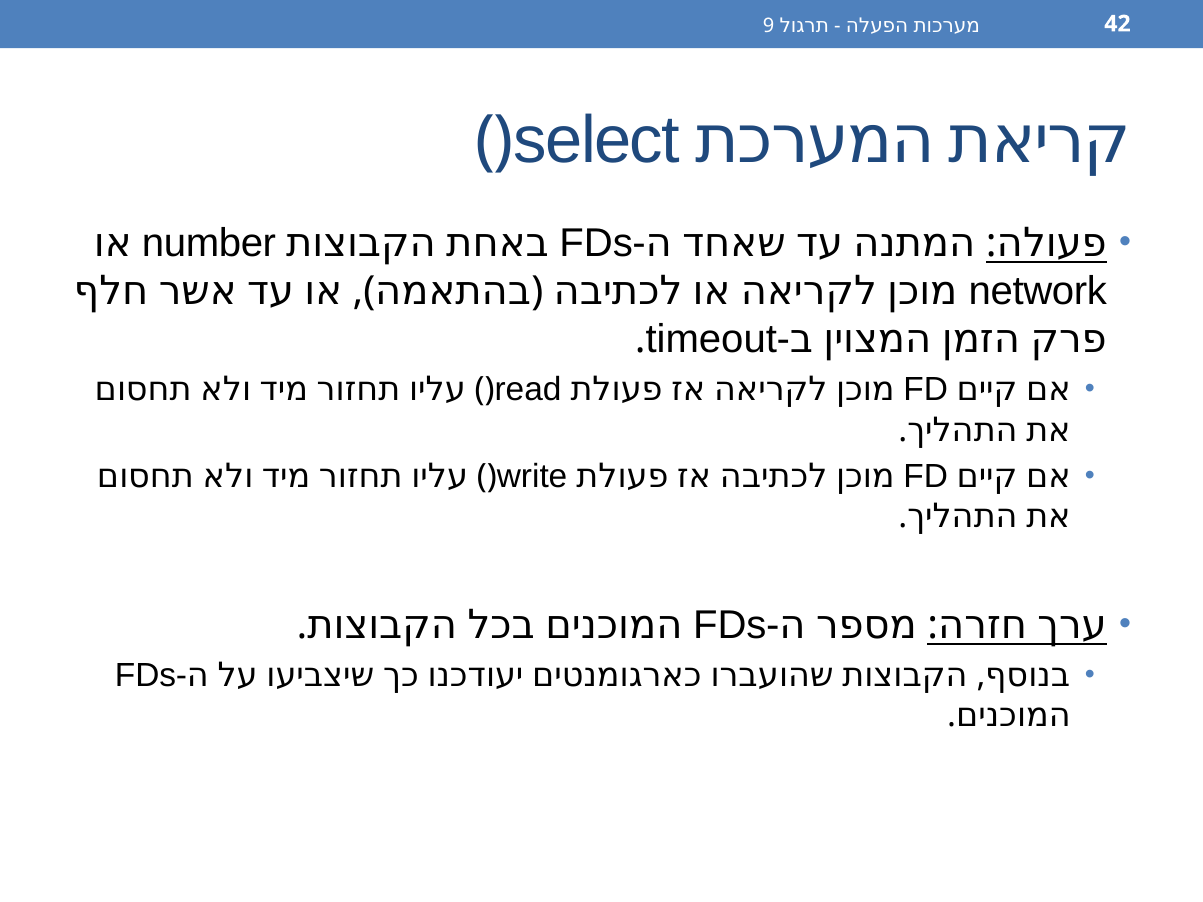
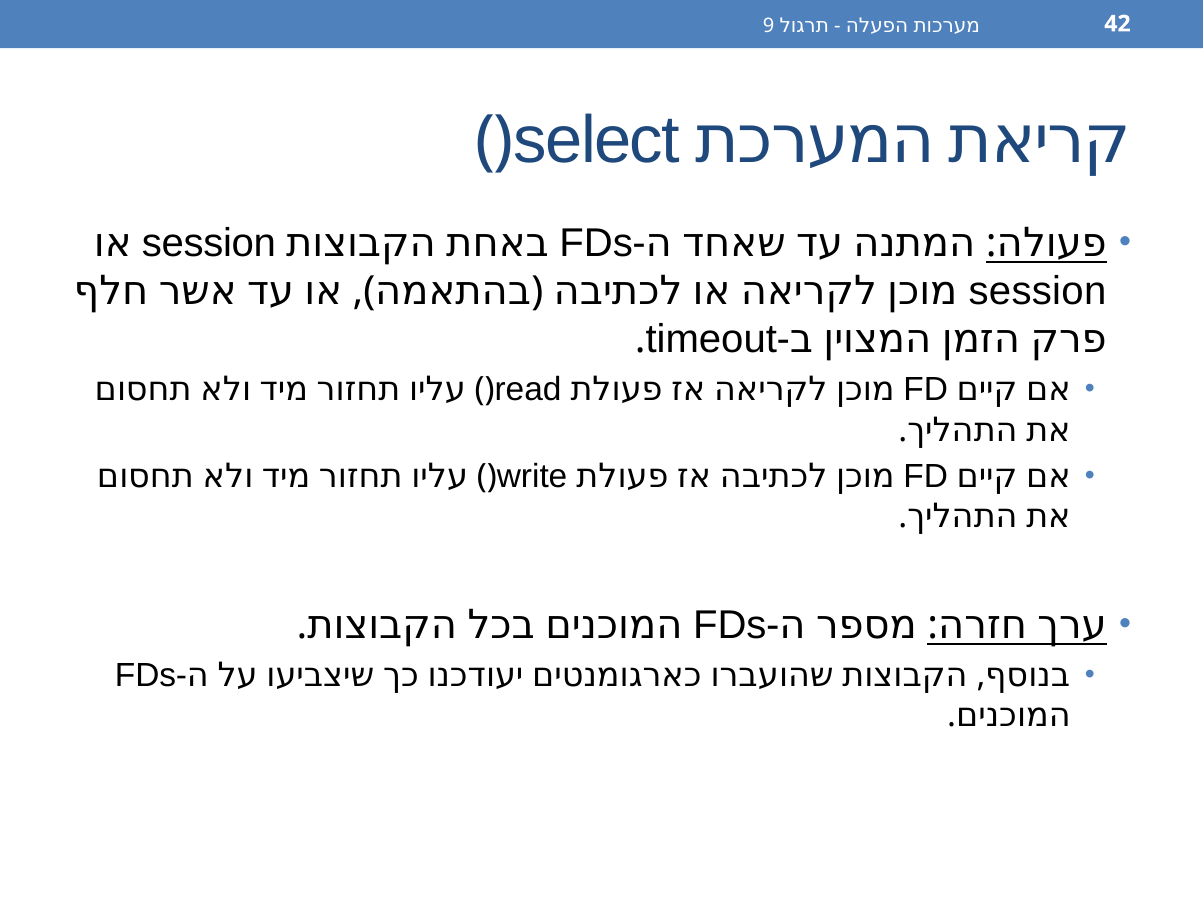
number at (209, 243): number -> session
network at (1038, 292): network -> session
